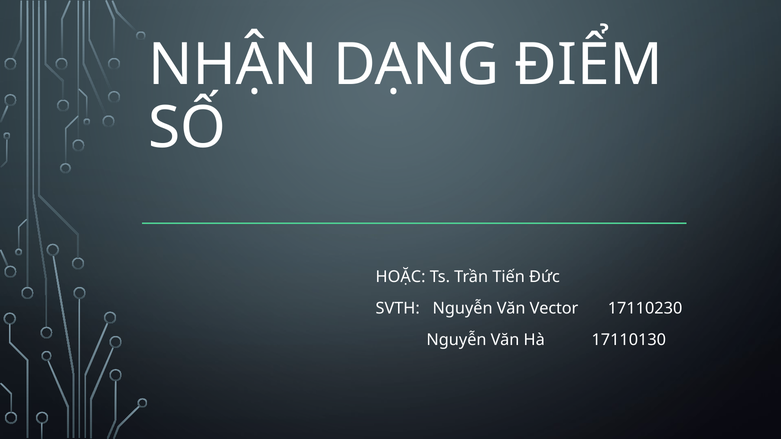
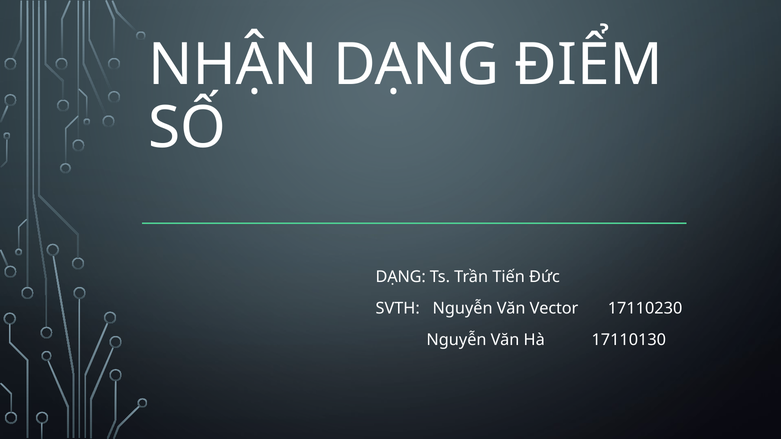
HOẶC at (401, 277): HOẶC -> DẠNG
